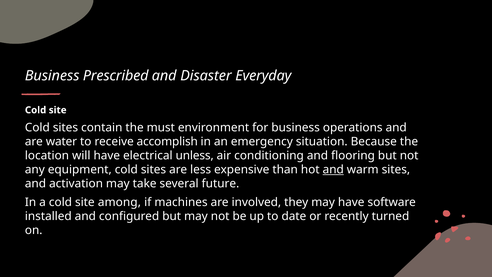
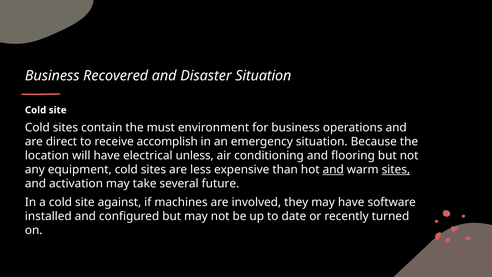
Prescribed: Prescribed -> Recovered
Disaster Everyday: Everyday -> Situation
water: water -> direct
sites at (396, 169) underline: none -> present
among: among -> against
